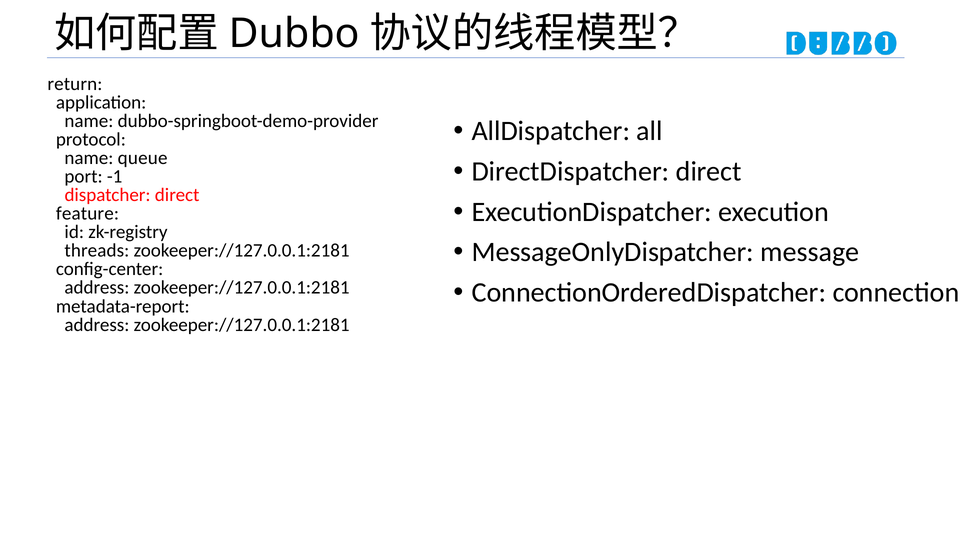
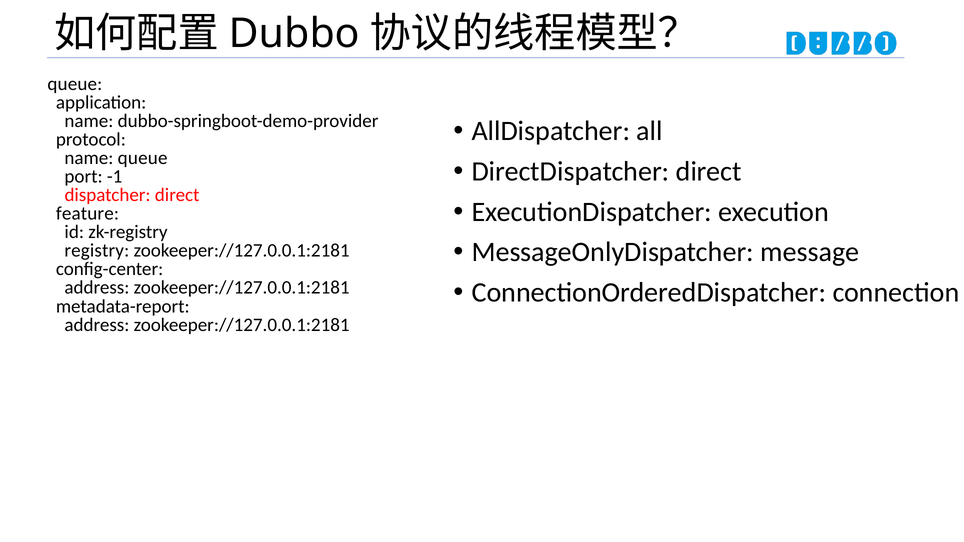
return at (75, 84): return -> queue
threads: threads -> registry
